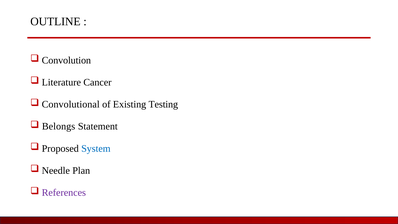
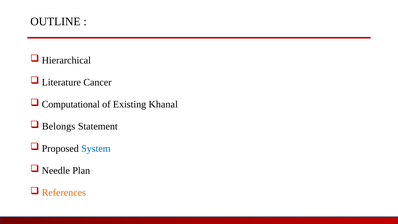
Convolution: Convolution -> Hierarchical
Convolutional: Convolutional -> Computational
Testing: Testing -> Khanal
References colour: purple -> orange
